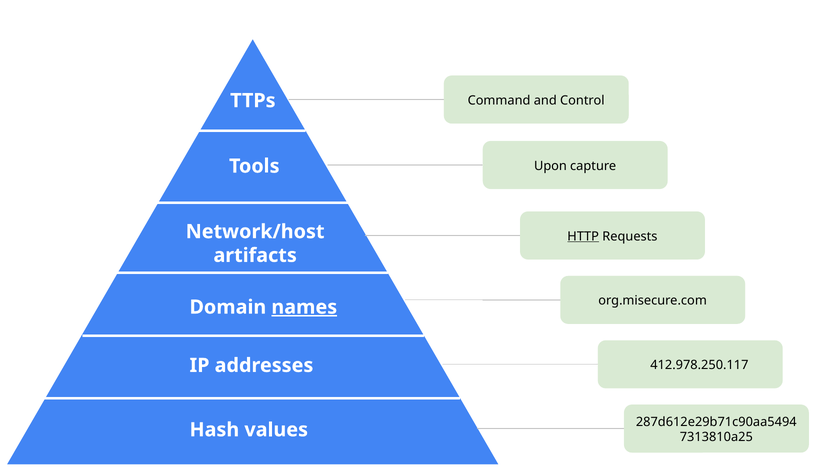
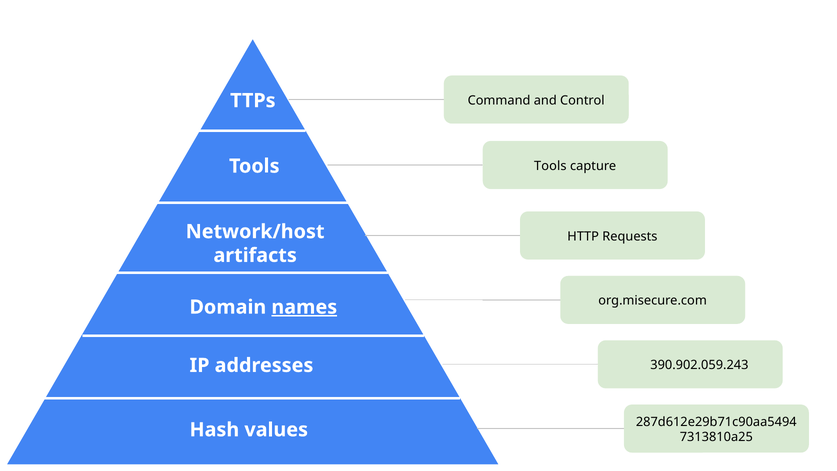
Upon at (550, 166): Upon -> Tools
HTTP underline: present -> none
412.978.250.117: 412.978.250.117 -> 390.902.059.243
